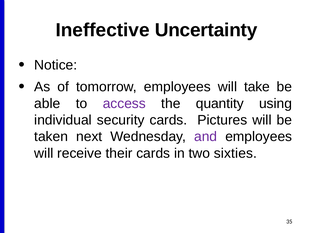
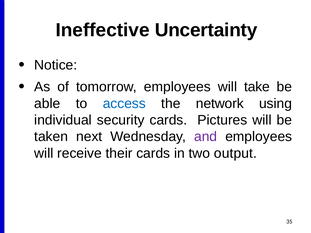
access colour: purple -> blue
quantity: quantity -> network
sixties: sixties -> output
